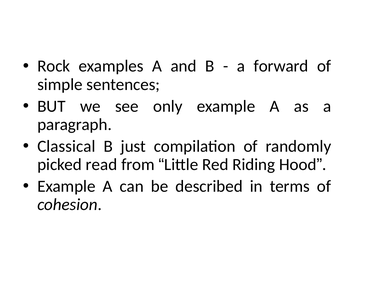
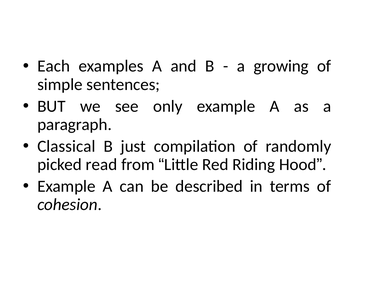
Rock: Rock -> Each
forward: forward -> growing
